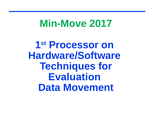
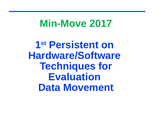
Processor: Processor -> Persistent
